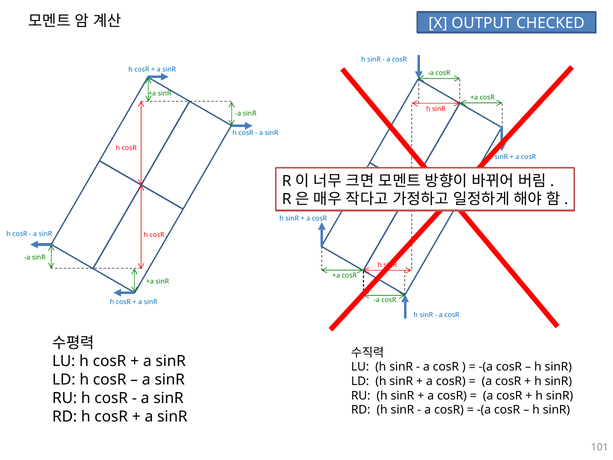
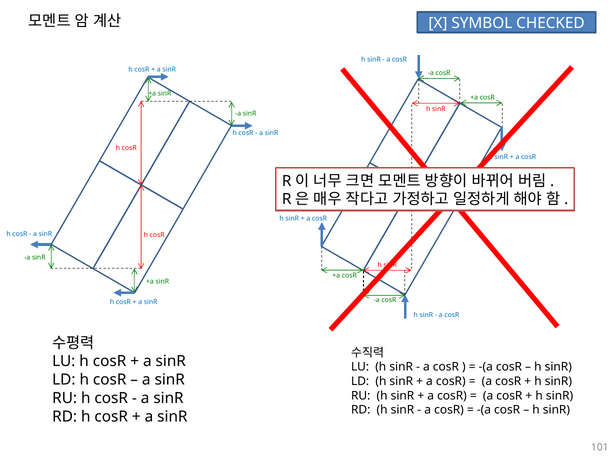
OUTPUT: OUTPUT -> SYMBOL
